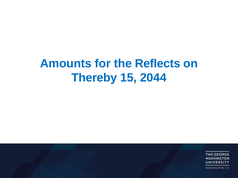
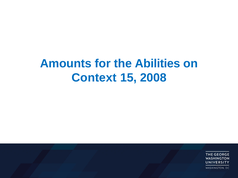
Reflects: Reflects -> Abilities
Thereby: Thereby -> Context
2044: 2044 -> 2008
